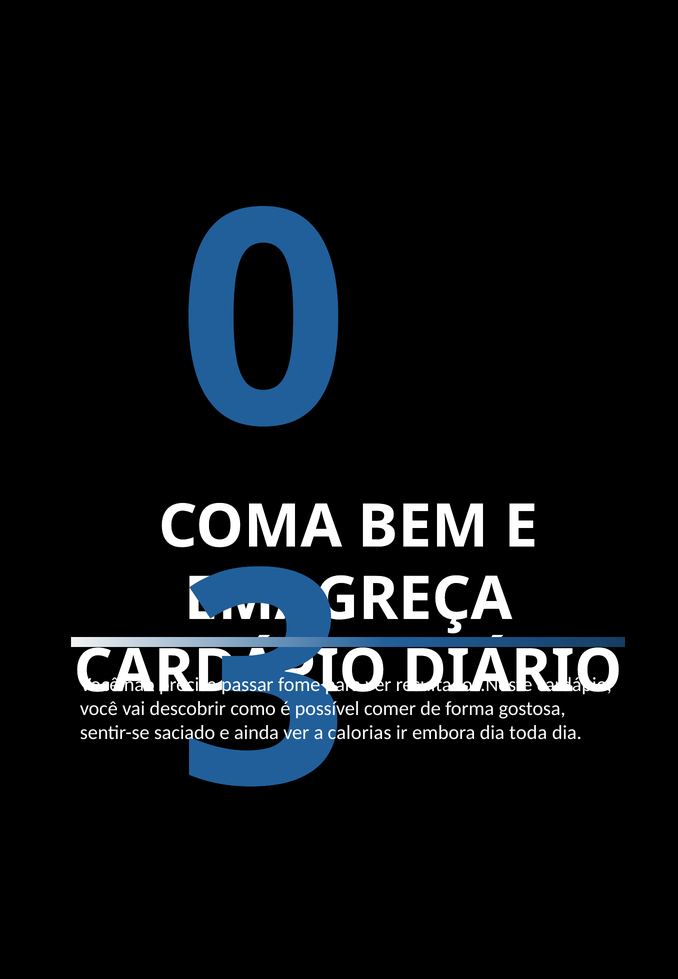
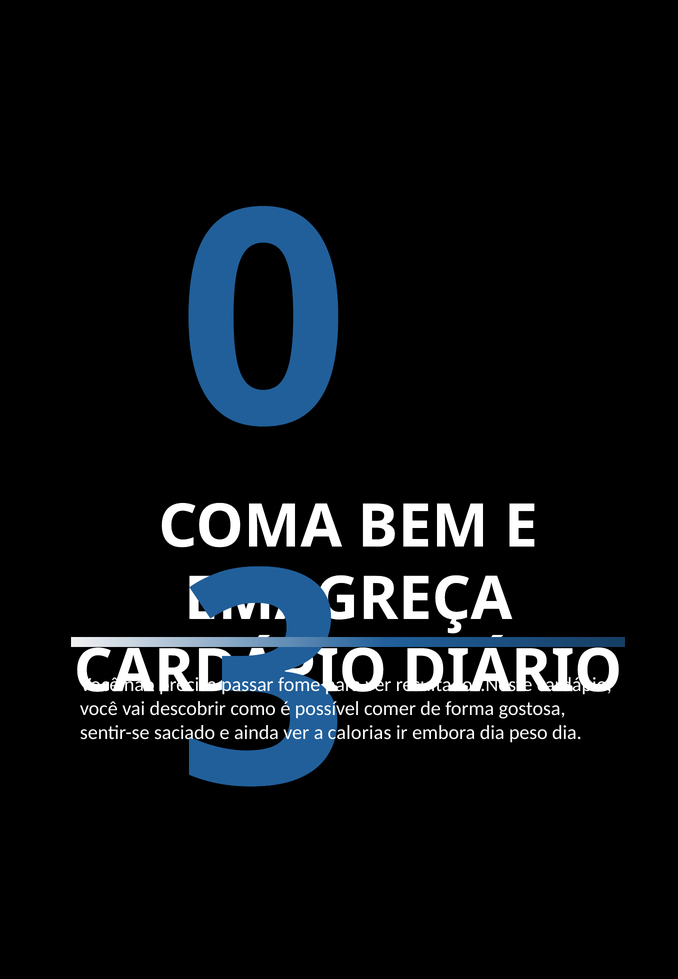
toda: toda -> peso
